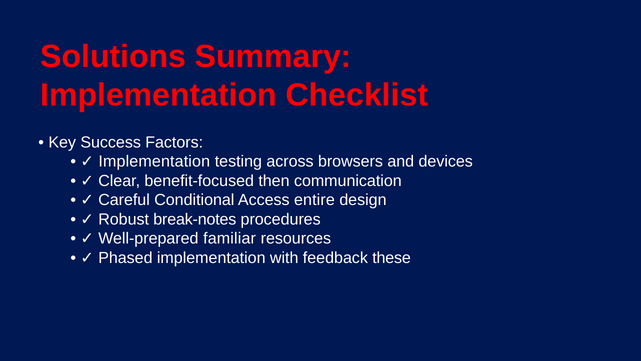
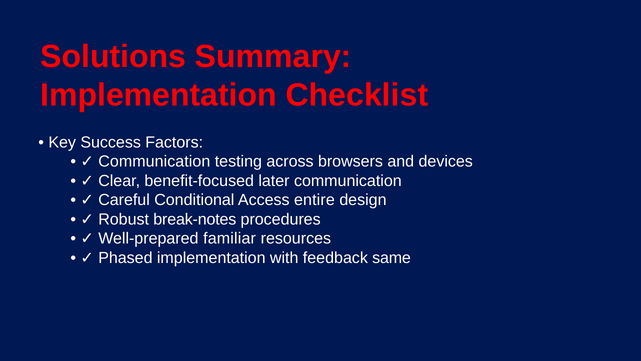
Implementation at (154, 161): Implementation -> Communication
then: then -> later
these: these -> same
